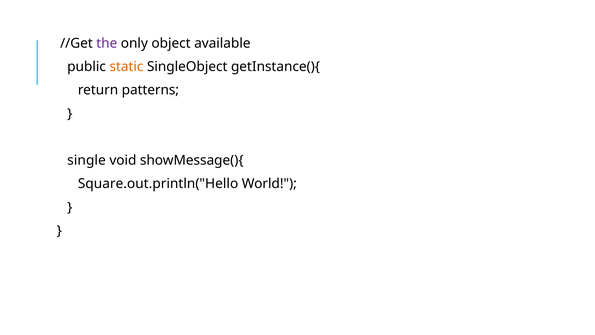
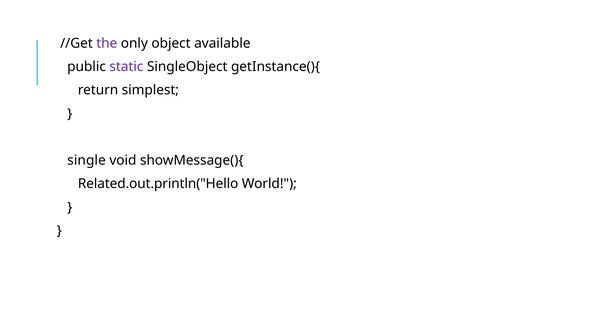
static colour: orange -> purple
patterns: patterns -> simplest
Square.out.println("Hello: Square.out.println("Hello -> Related.out.println("Hello
